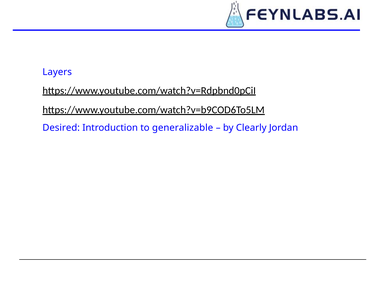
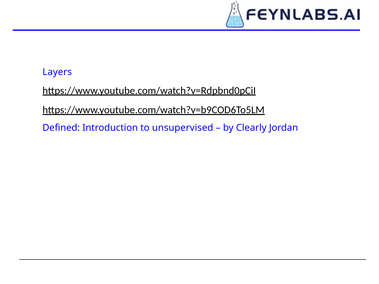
Desired: Desired -> Defined
generalizable: generalizable -> unsupervised
